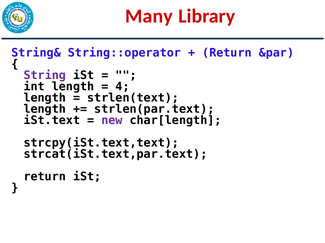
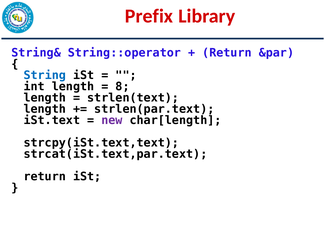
Many: Many -> Prefix
String colour: purple -> blue
4: 4 -> 8
